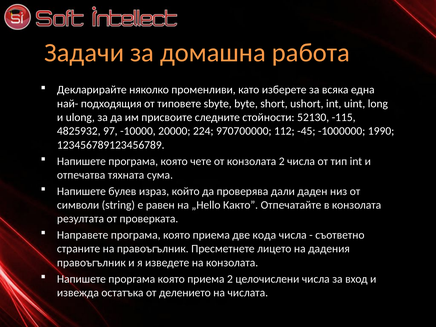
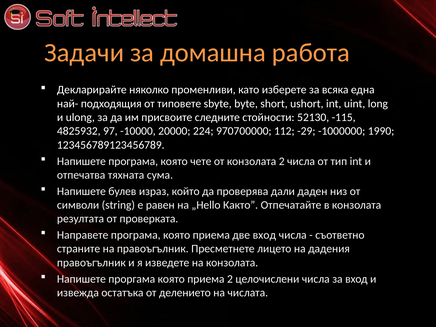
-45: -45 -> -29
две кода: кода -> вход
